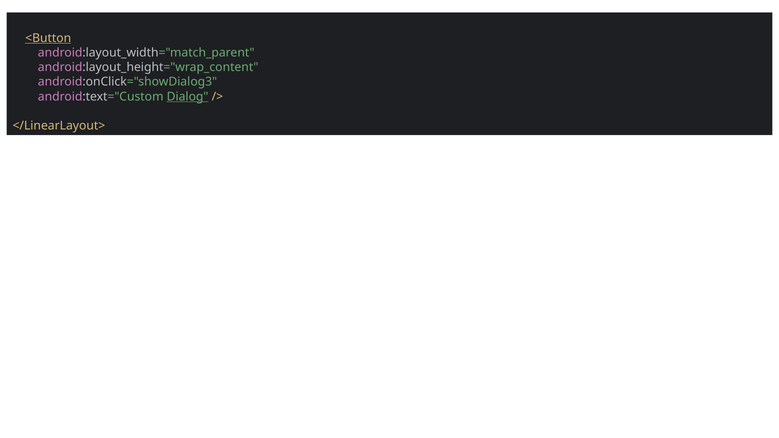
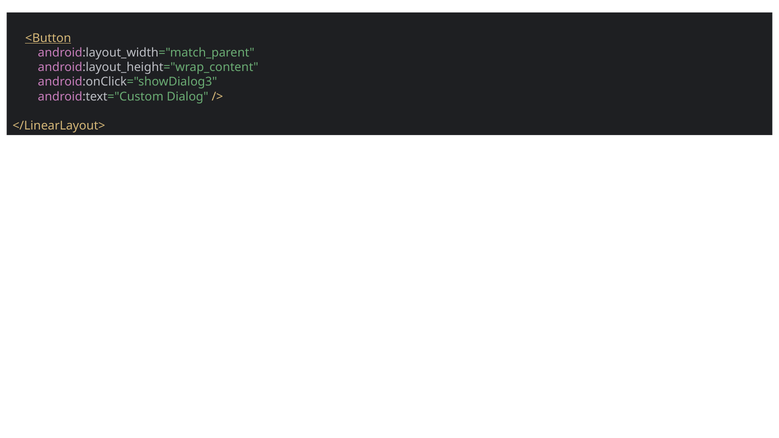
Dialog underline: present -> none
